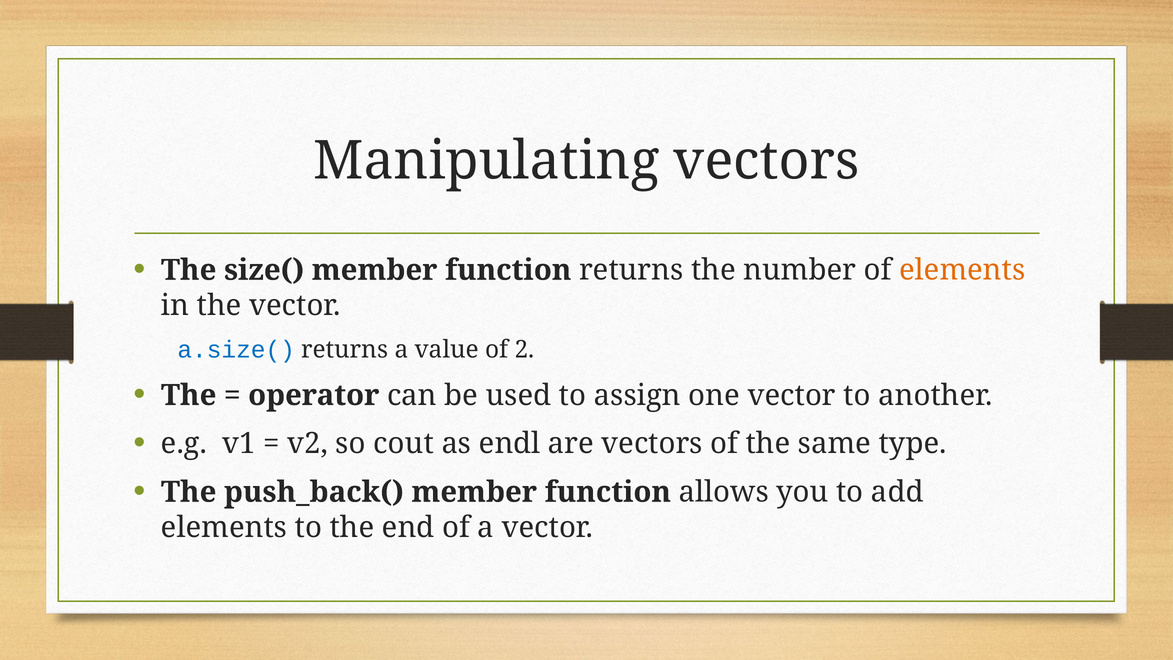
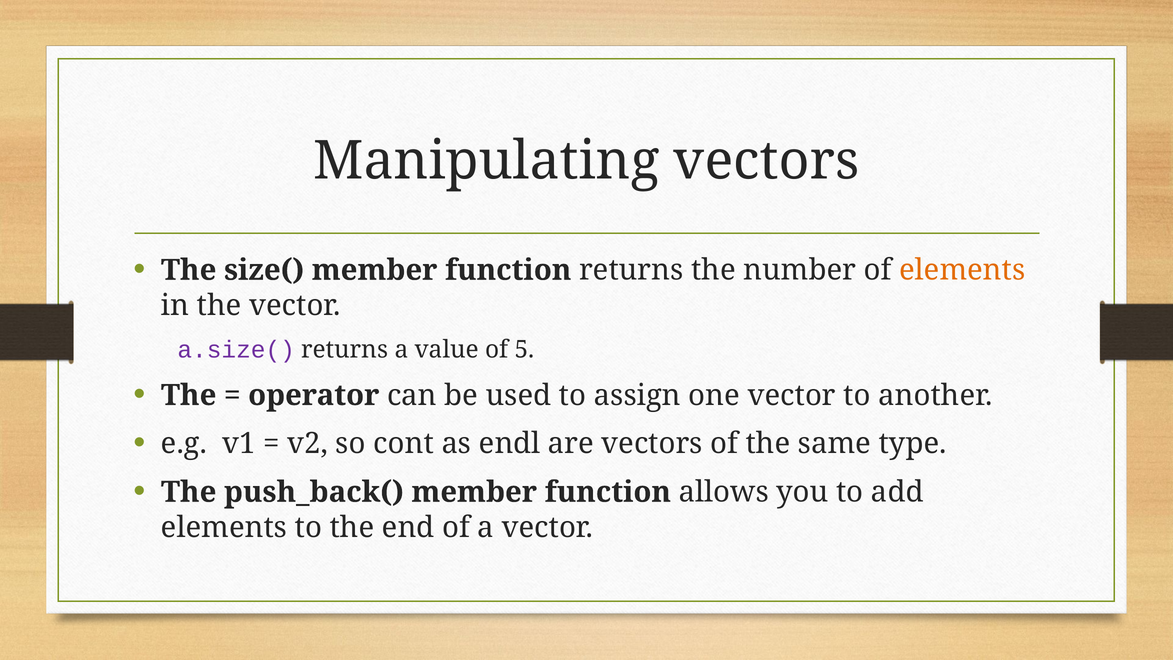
a.size( colour: blue -> purple
2: 2 -> 5
cout: cout -> cont
